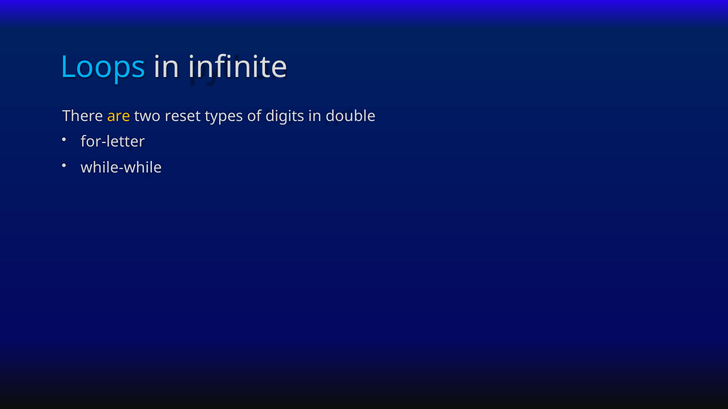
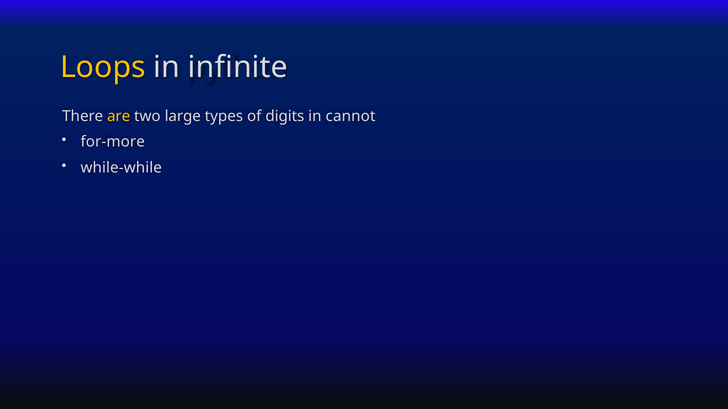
Loops colour: light blue -> yellow
reset: reset -> large
double: double -> cannot
for-letter: for-letter -> for-more
